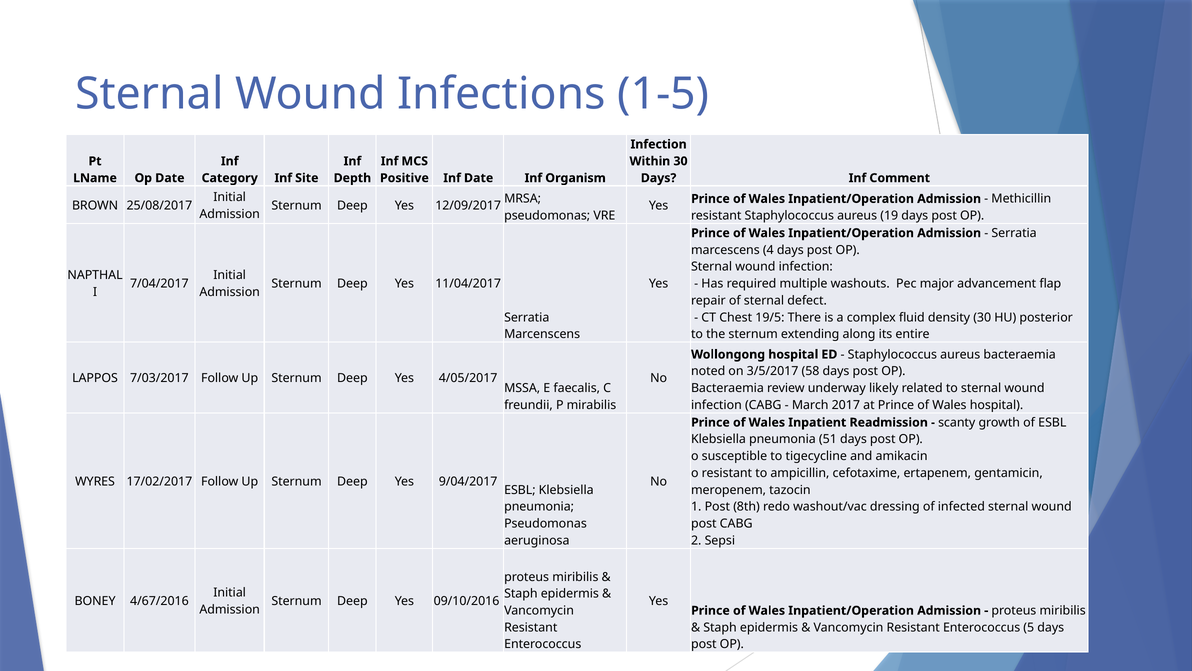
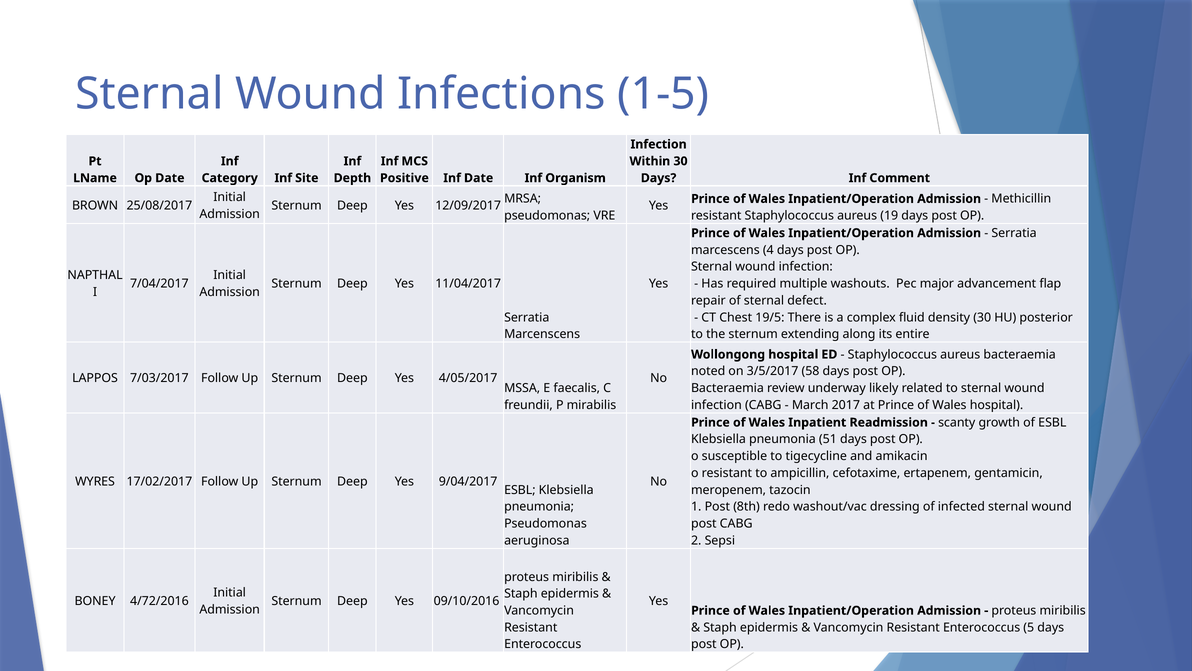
4/67/2016: 4/67/2016 -> 4/72/2016
